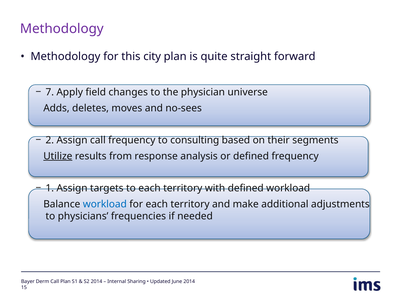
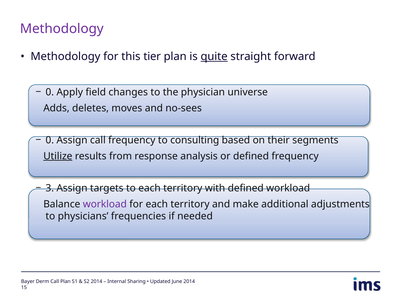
city: city -> tier
quite underline: none -> present
7 at (50, 92): 7 -> 0
2 at (50, 140): 2 -> 0
1: 1 -> 3
workload at (105, 205) colour: blue -> purple
